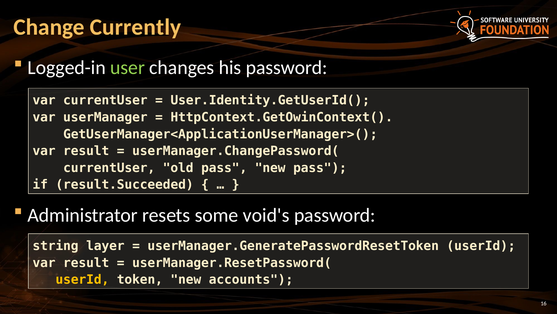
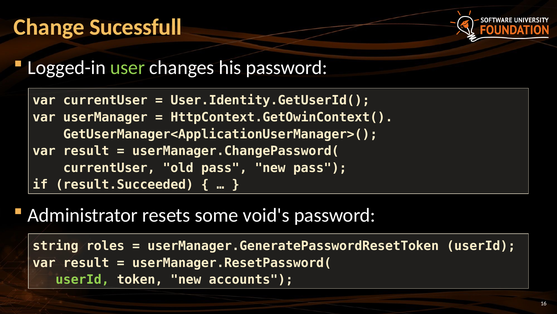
Currently: Currently -> Sucessfull
layer: layer -> roles
userId at (82, 279) colour: yellow -> light green
